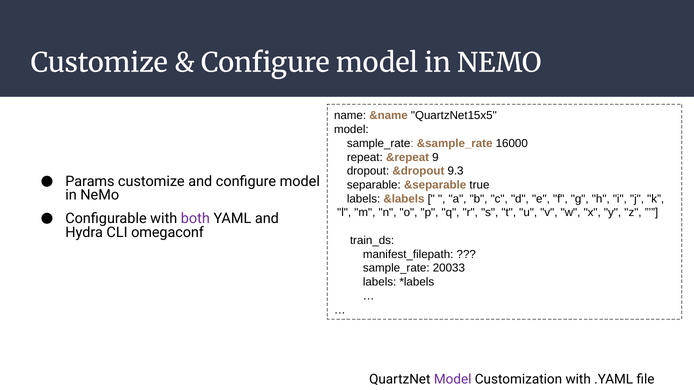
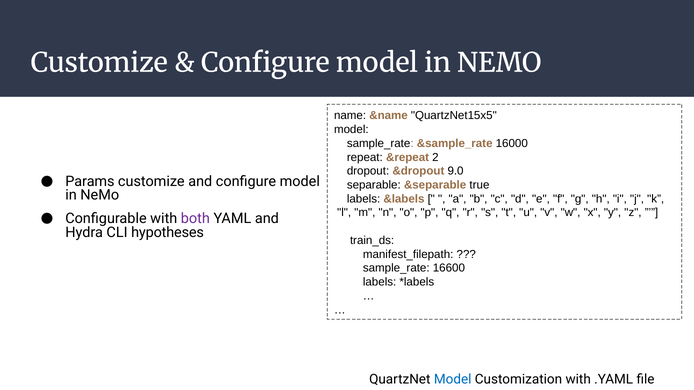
9: 9 -> 2
9.3: 9.3 -> 9.0
omegaconf: omegaconf -> hypotheses
20033: 20033 -> 16600
Model at (453, 380) colour: purple -> blue
